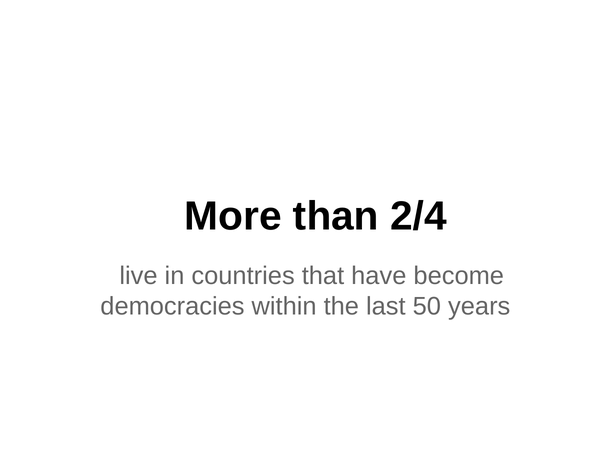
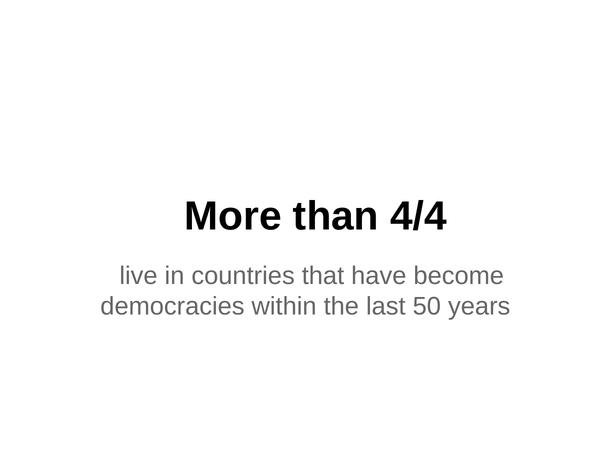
2/4: 2/4 -> 4/4
